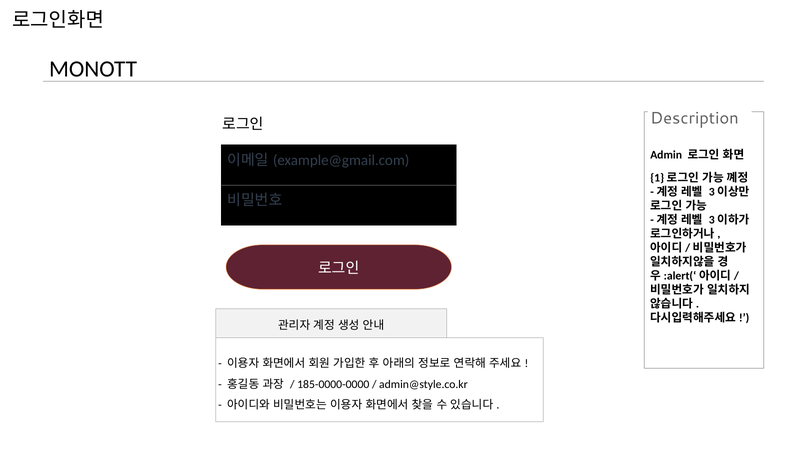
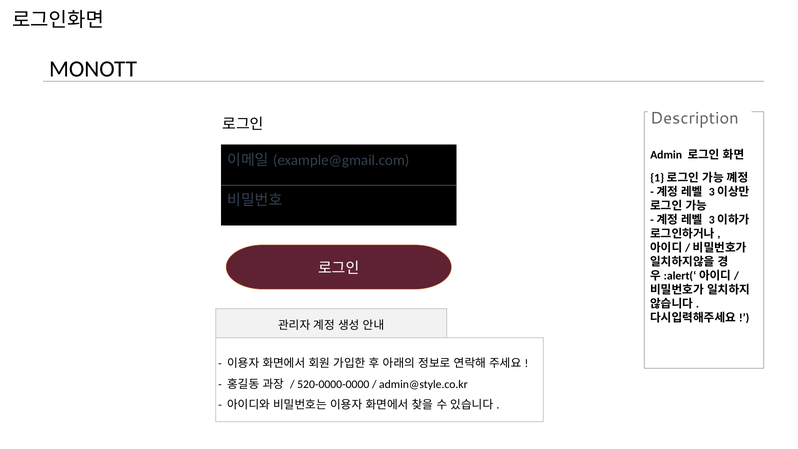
185-0000-0000: 185-0000-0000 -> 520-0000-0000
